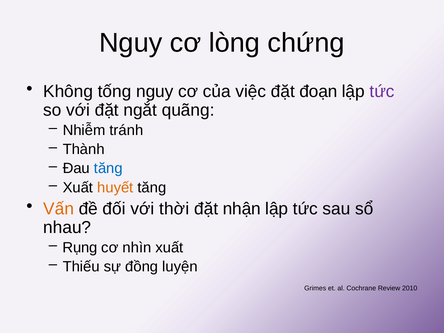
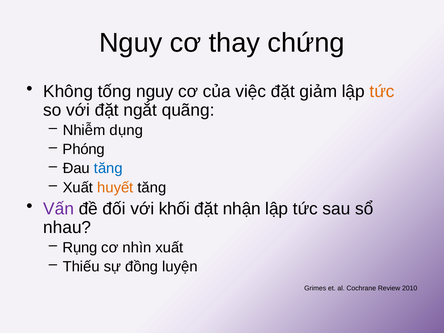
lòng: lòng -> thay
đoạn: đoạn -> giảm
tức at (382, 91) colour: purple -> orange
tránh: tránh -> dụng
Thành: Thành -> Phóng
Vấn colour: orange -> purple
thời: thời -> khối
